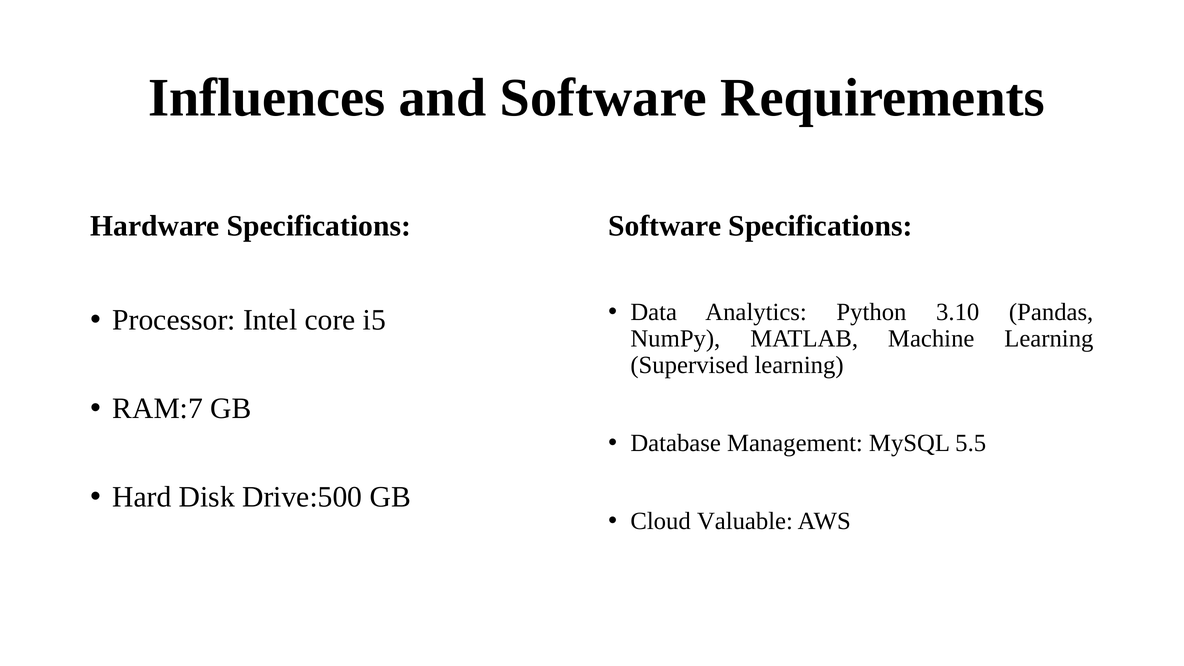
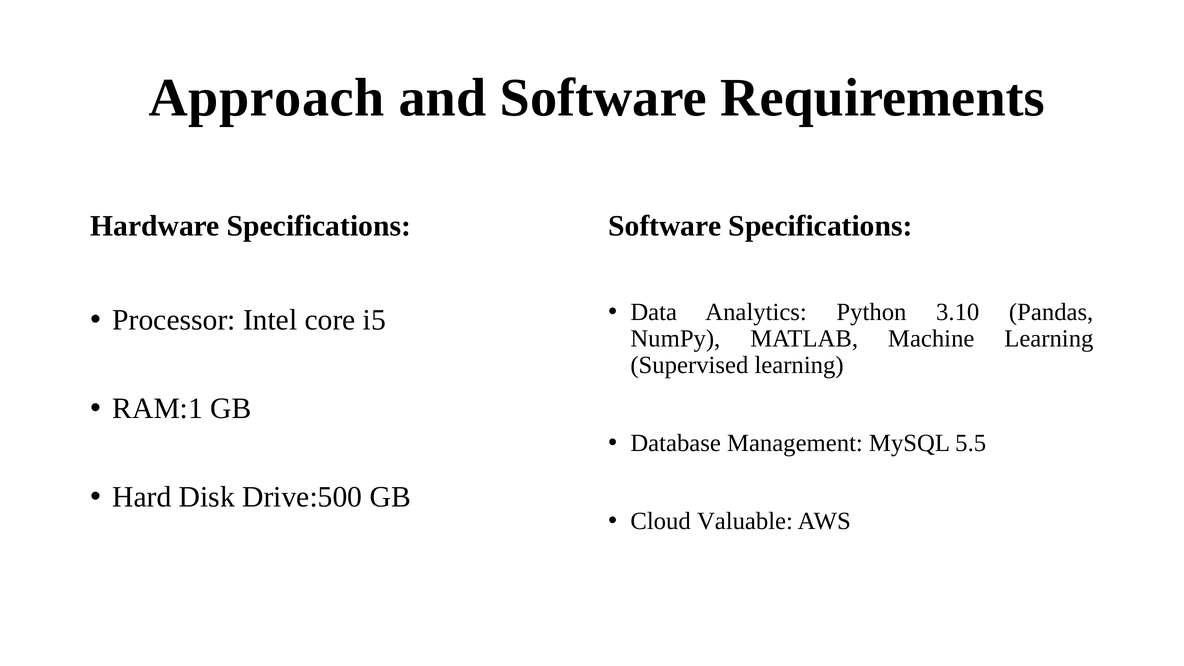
Influences: Influences -> Approach
RAM:7: RAM:7 -> RAM:1
